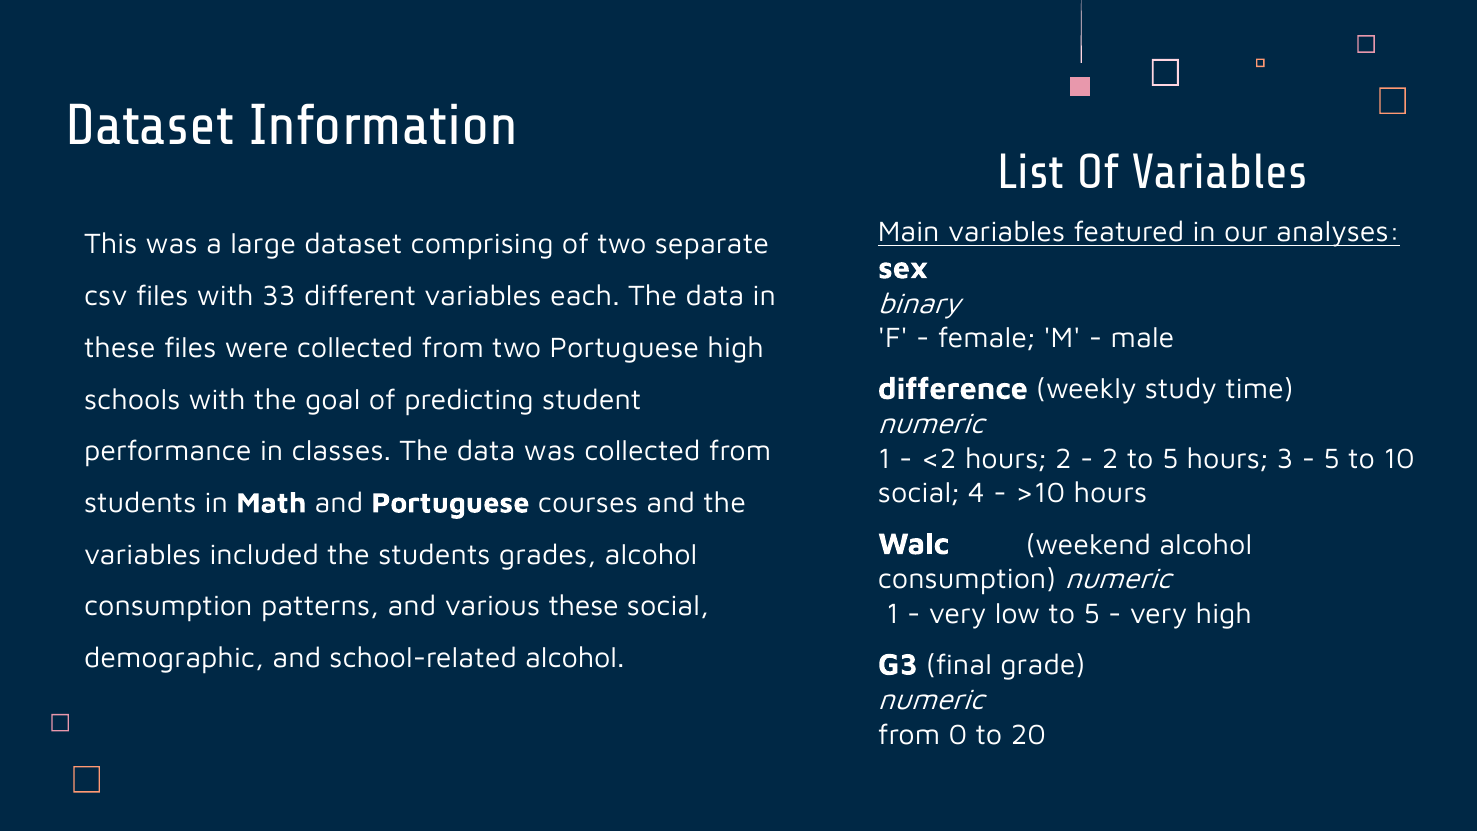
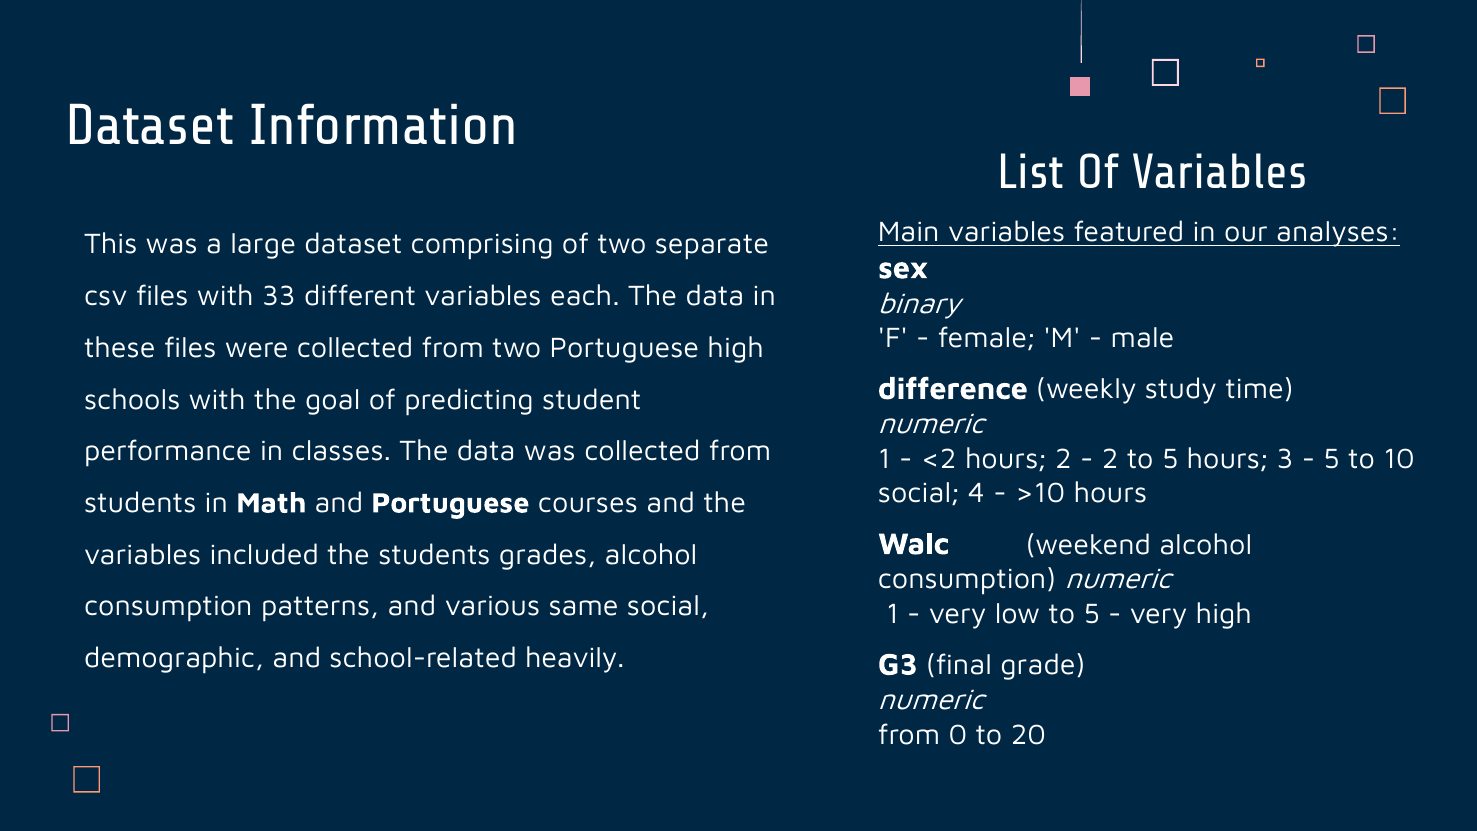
various these: these -> same
school-related alcohol: alcohol -> heavily
